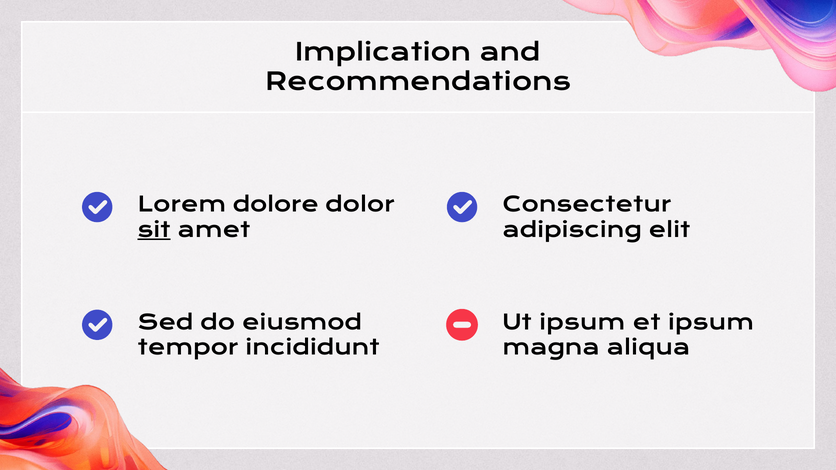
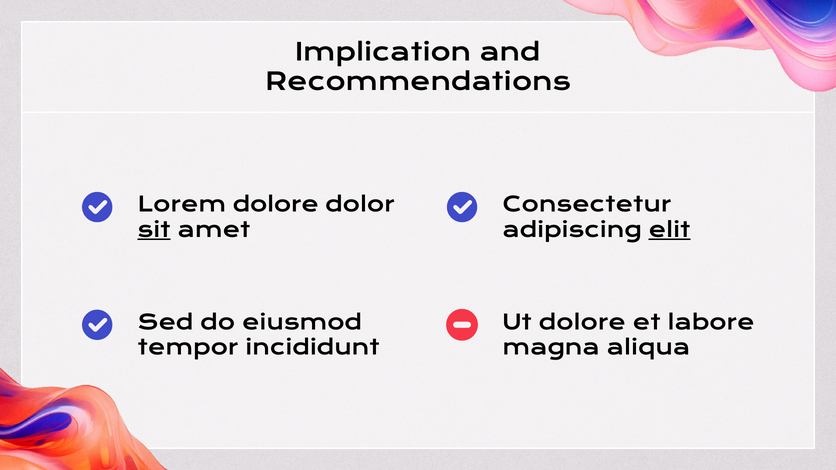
elit underline: none -> present
Ut ipsum: ipsum -> dolore
et ipsum: ipsum -> labore
